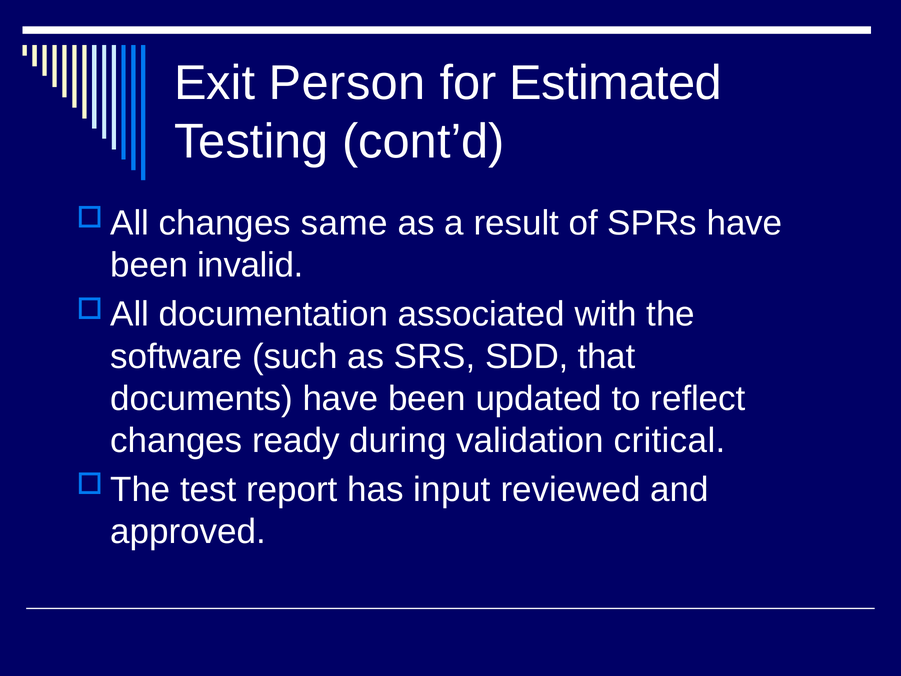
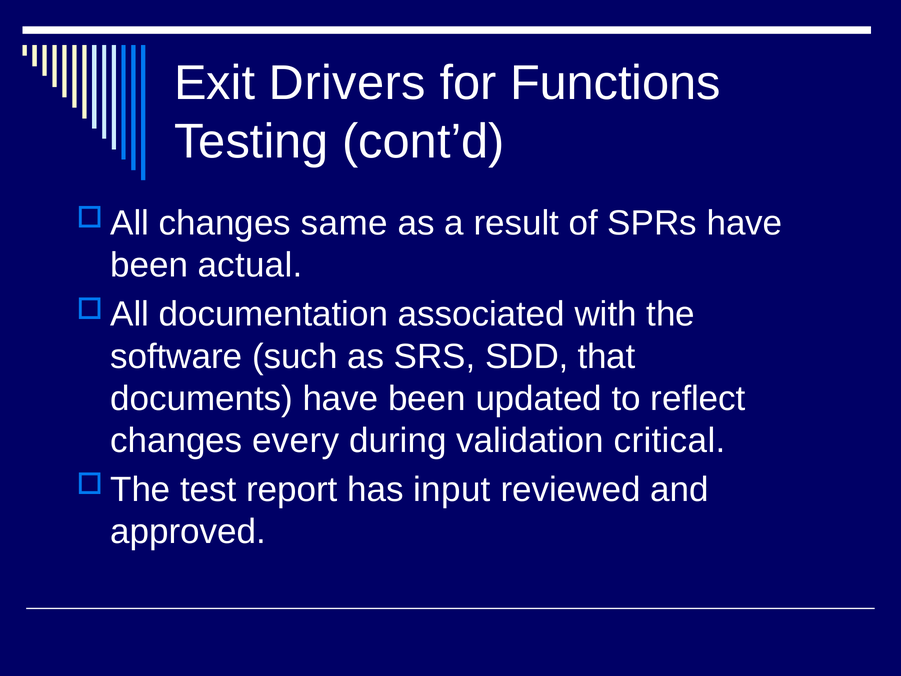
Person: Person -> Drivers
Estimated: Estimated -> Functions
invalid: invalid -> actual
ready: ready -> every
